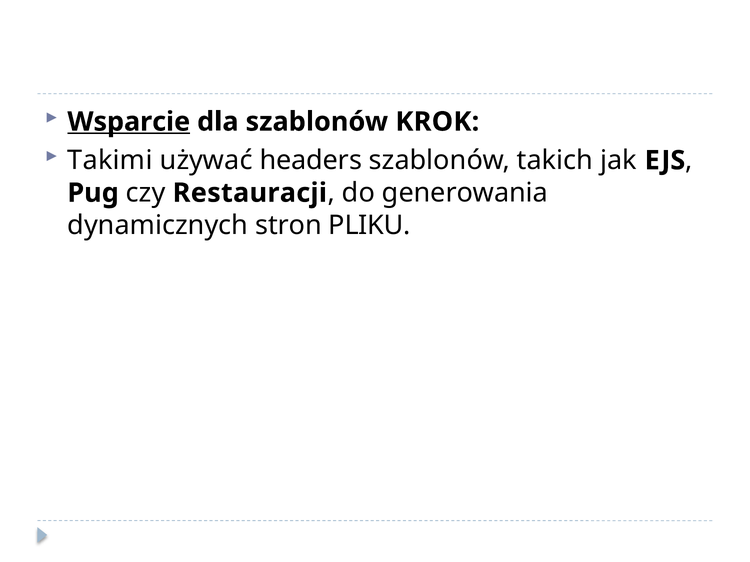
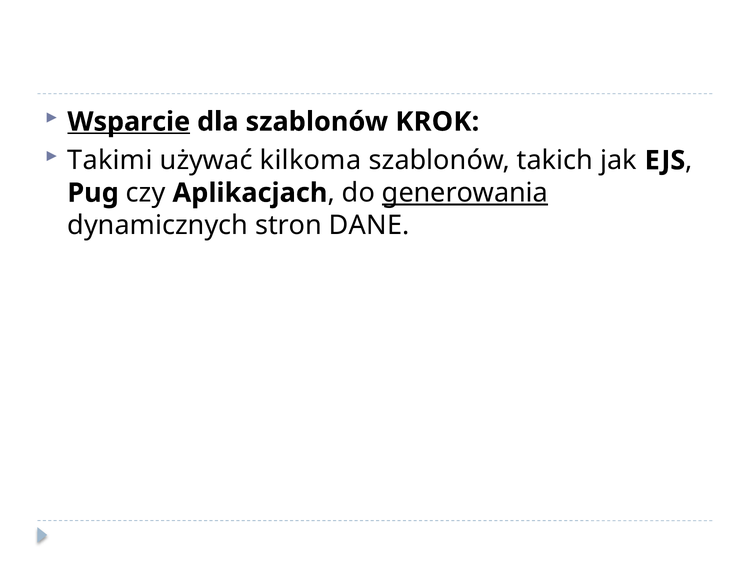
headers: headers -> kilkoma
Restauracji: Restauracji -> Aplikacjach
generowania underline: none -> present
PLIKU: PLIKU -> DANE
